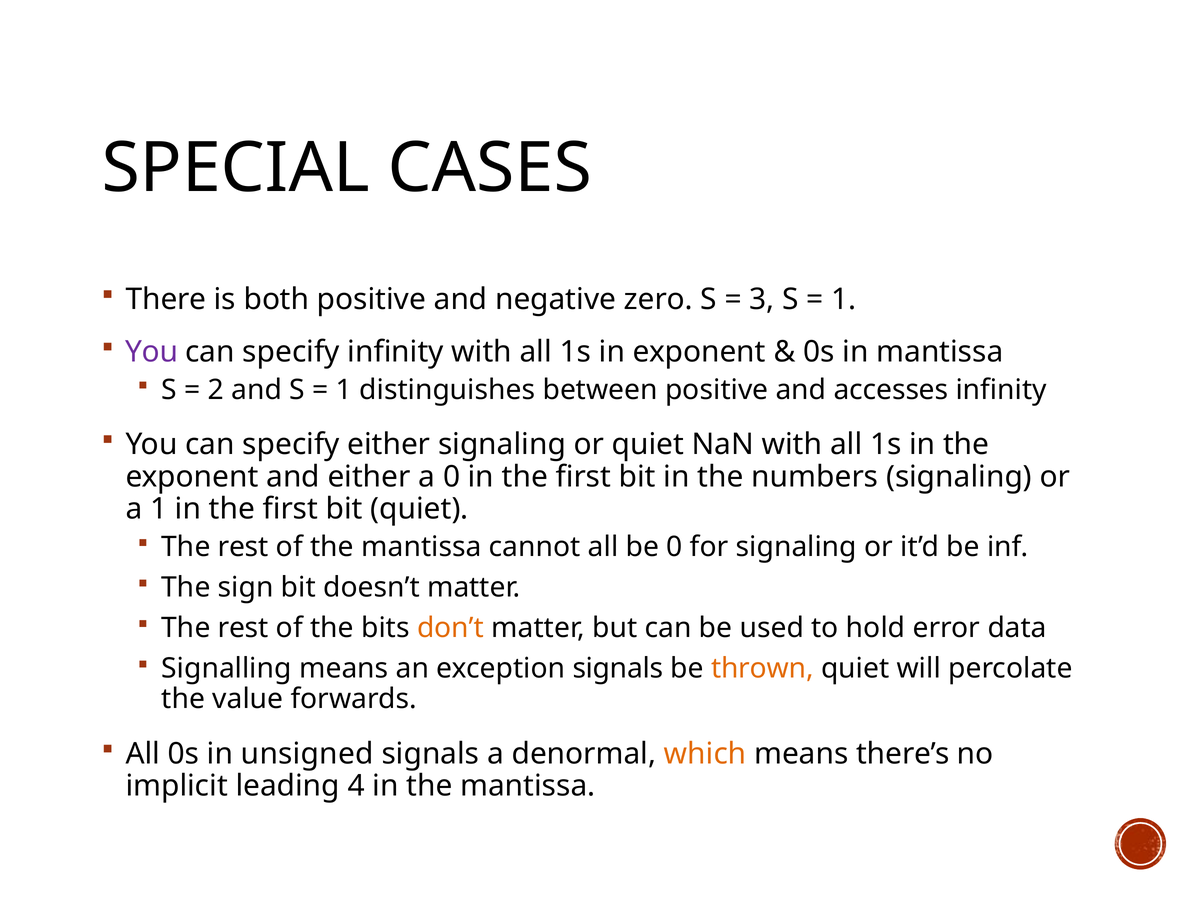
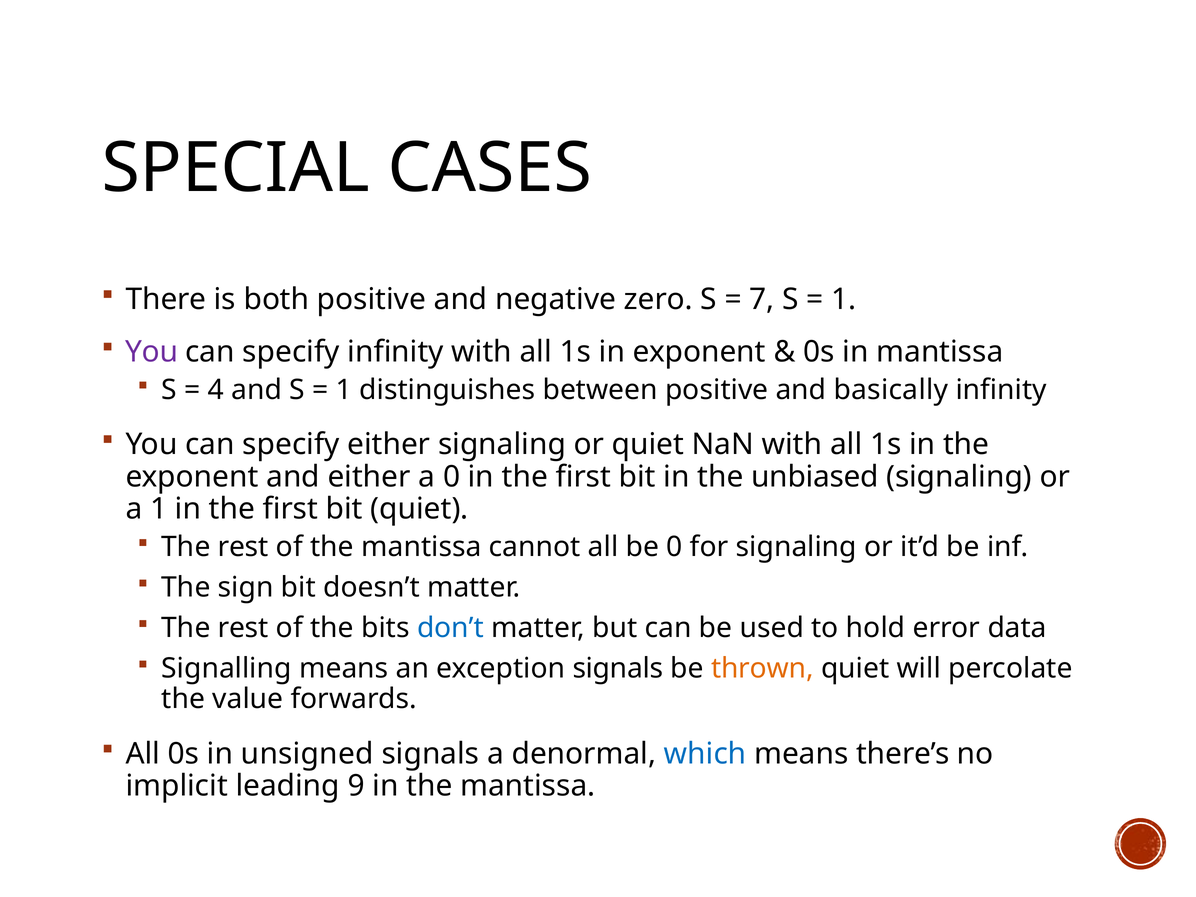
3: 3 -> 7
2: 2 -> 4
accesses: accesses -> basically
numbers: numbers -> unbiased
don’t colour: orange -> blue
which colour: orange -> blue
4: 4 -> 9
